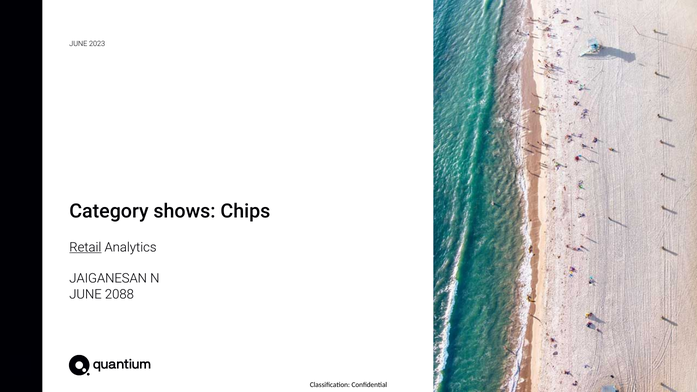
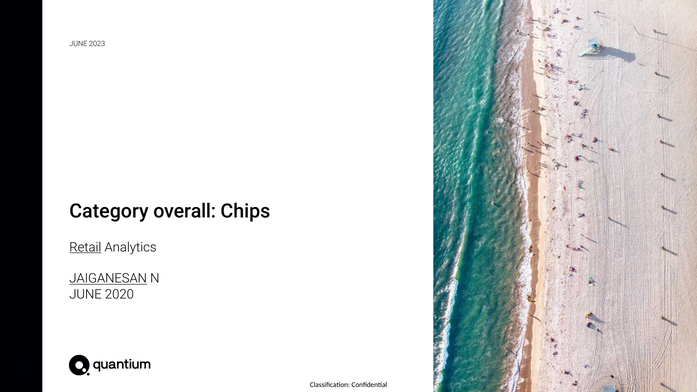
shows: shows -> overall
JAIGANESAN underline: none -> present
2088: 2088 -> 2020
